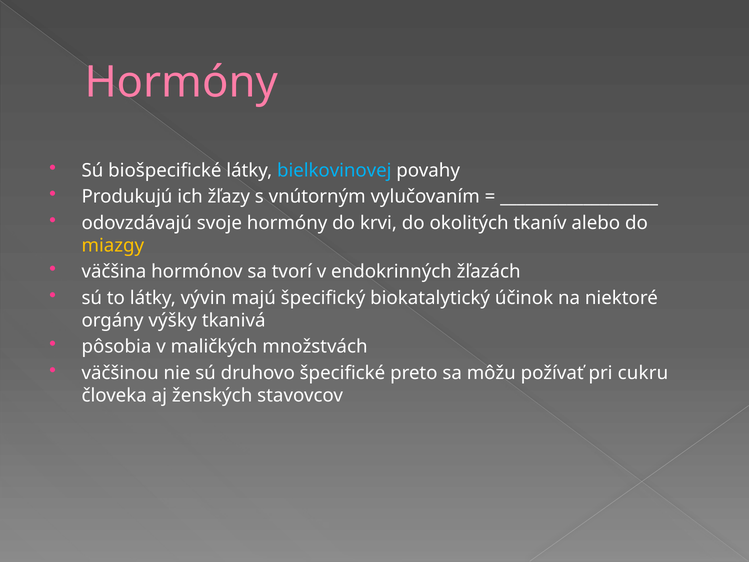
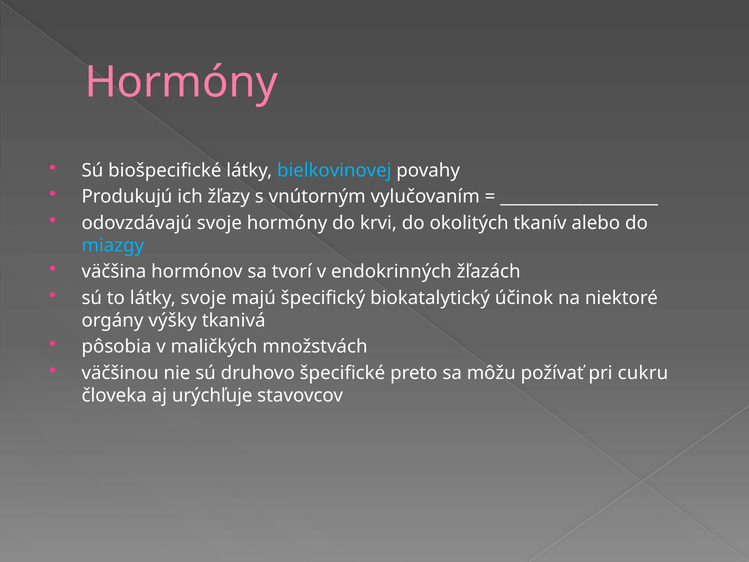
miazgy colour: yellow -> light blue
látky vývin: vývin -> svoje
ženských: ženských -> urýchľuje
